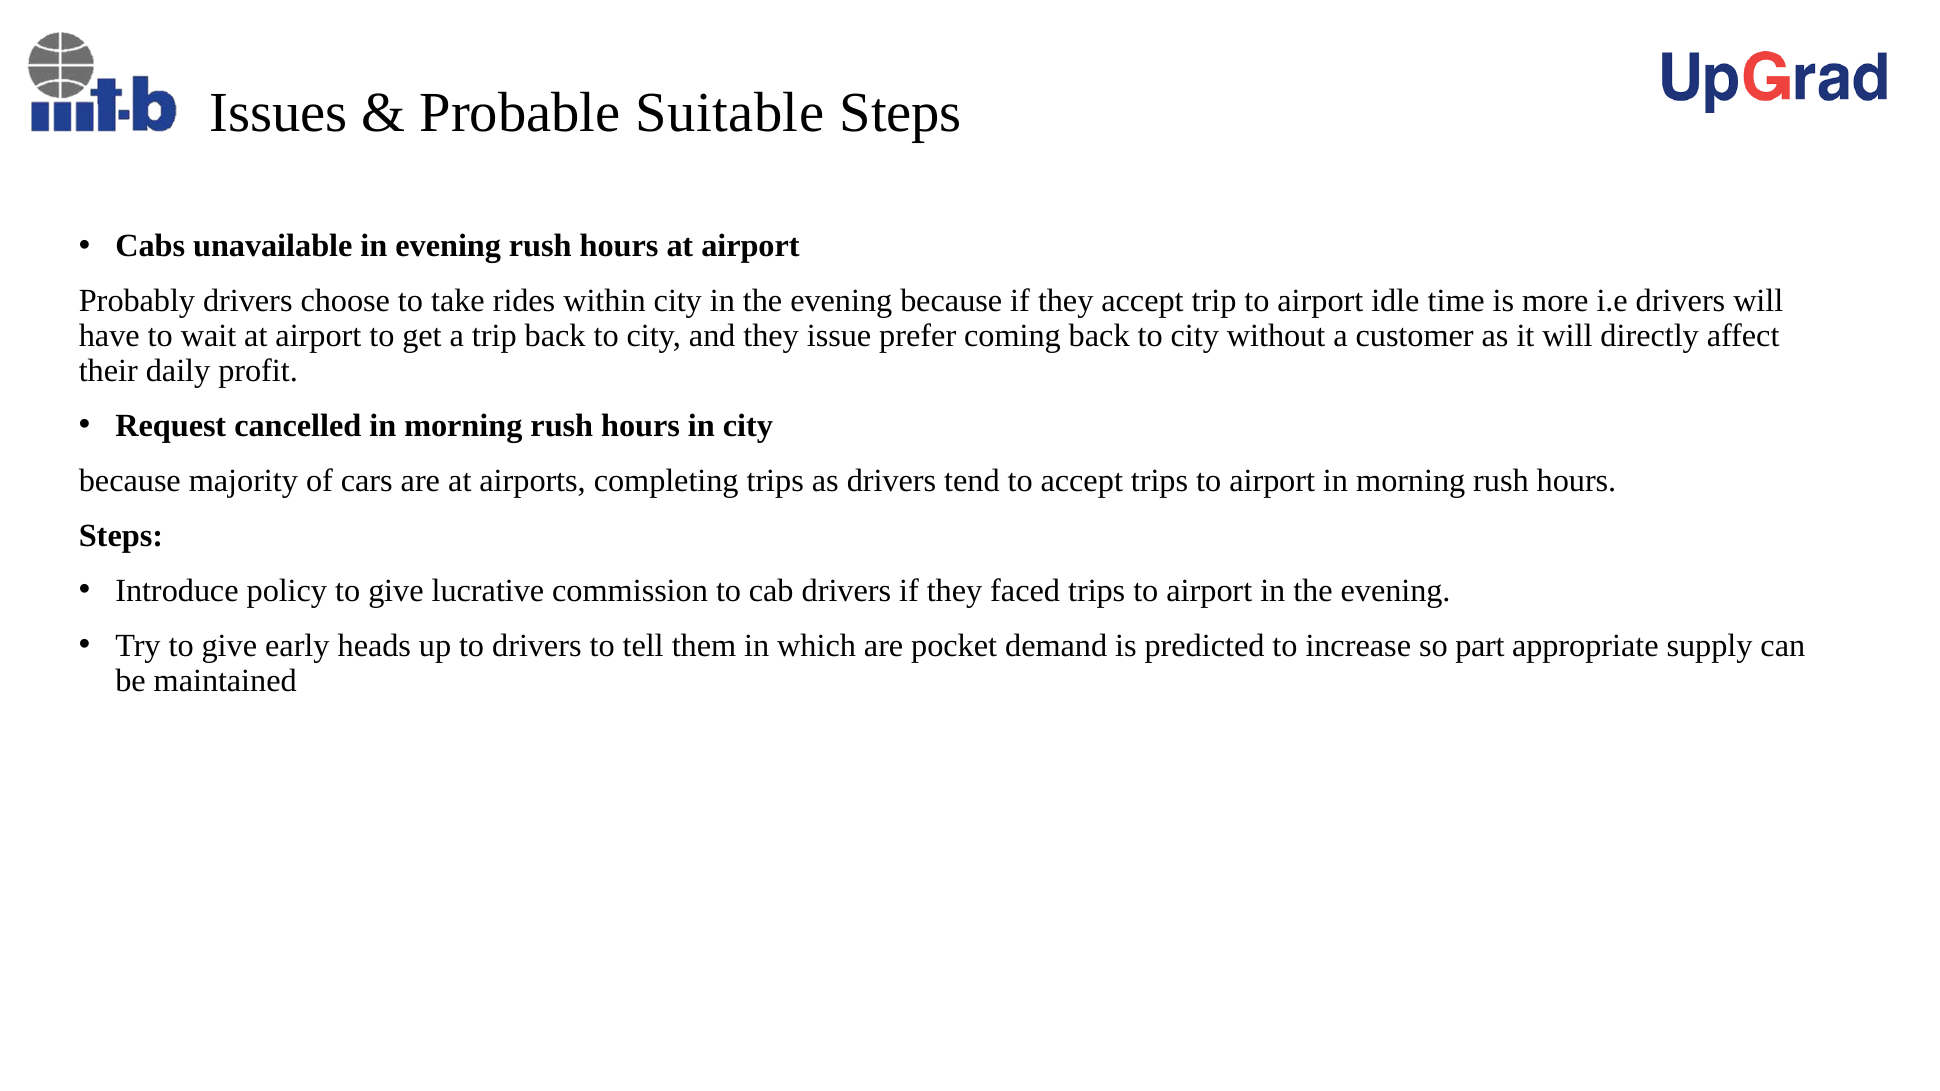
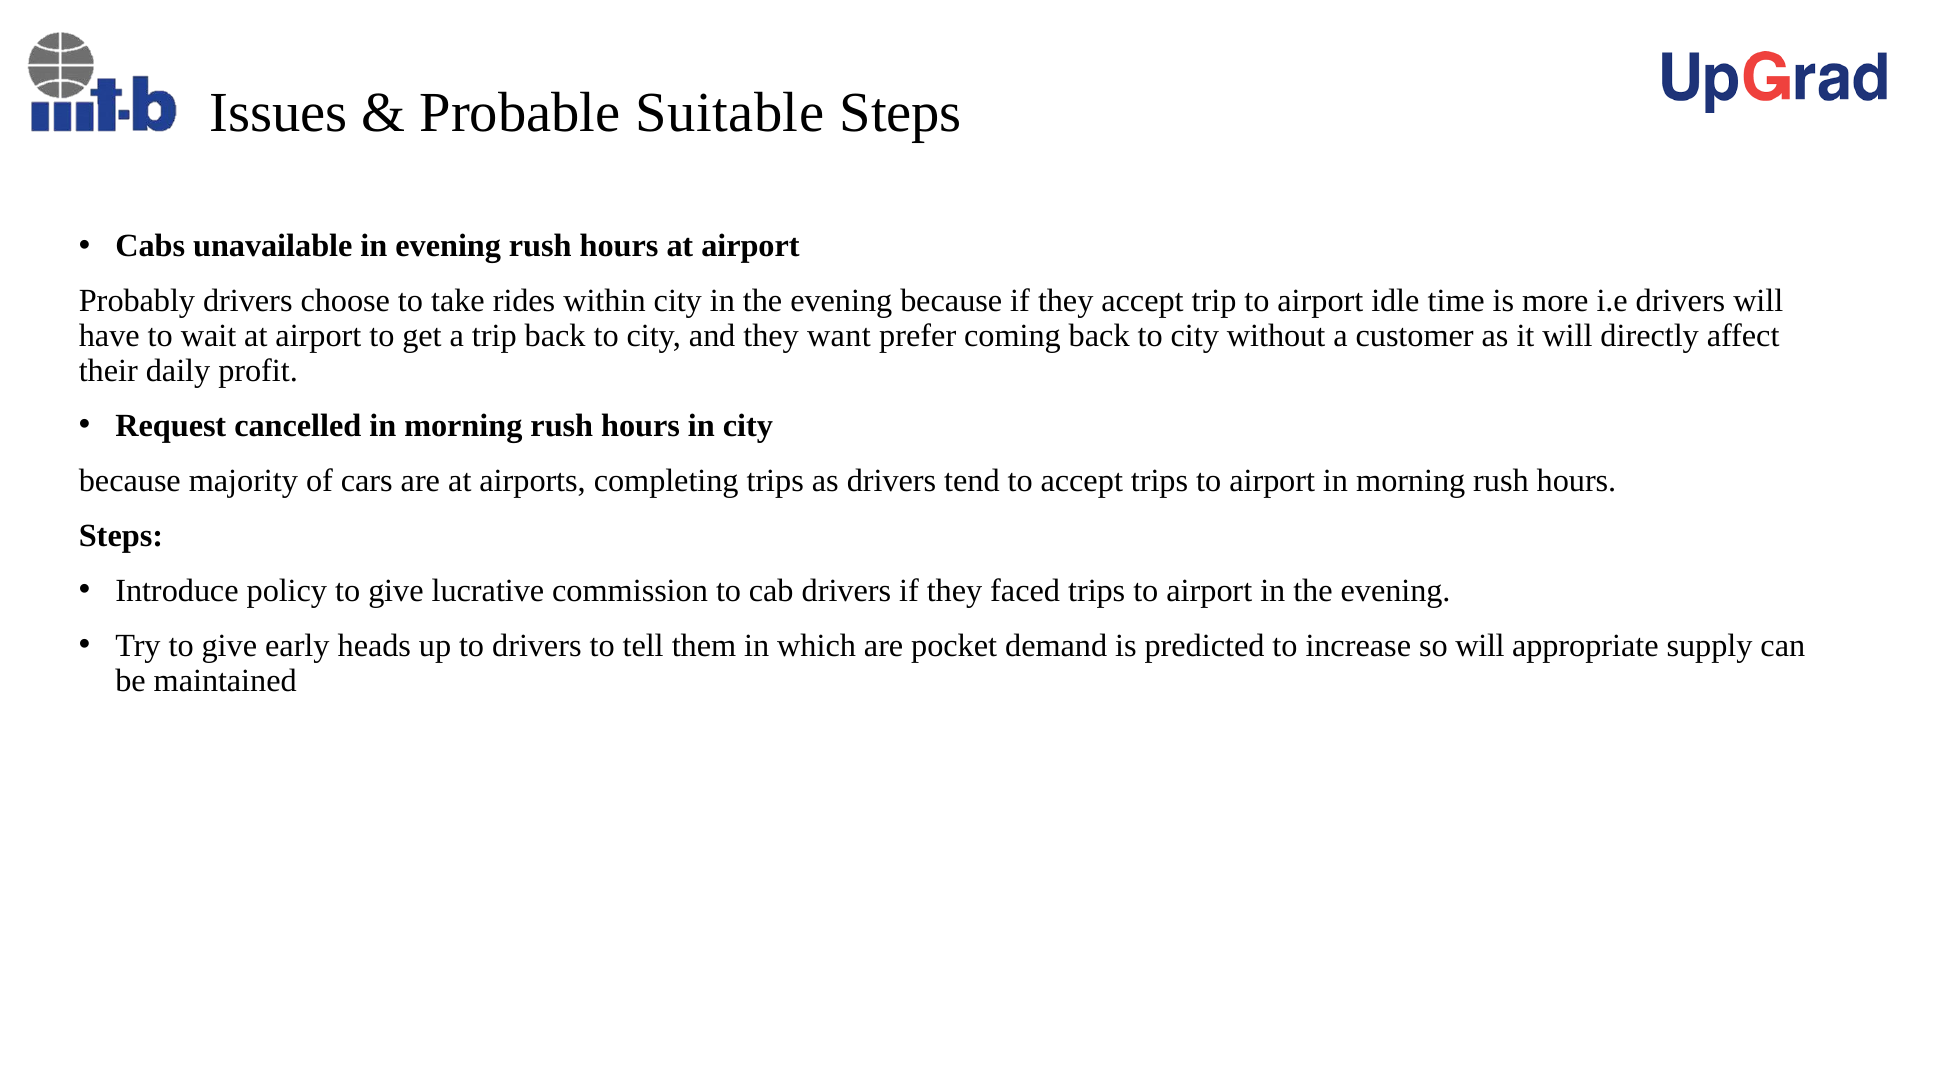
issue: issue -> want
so part: part -> will
